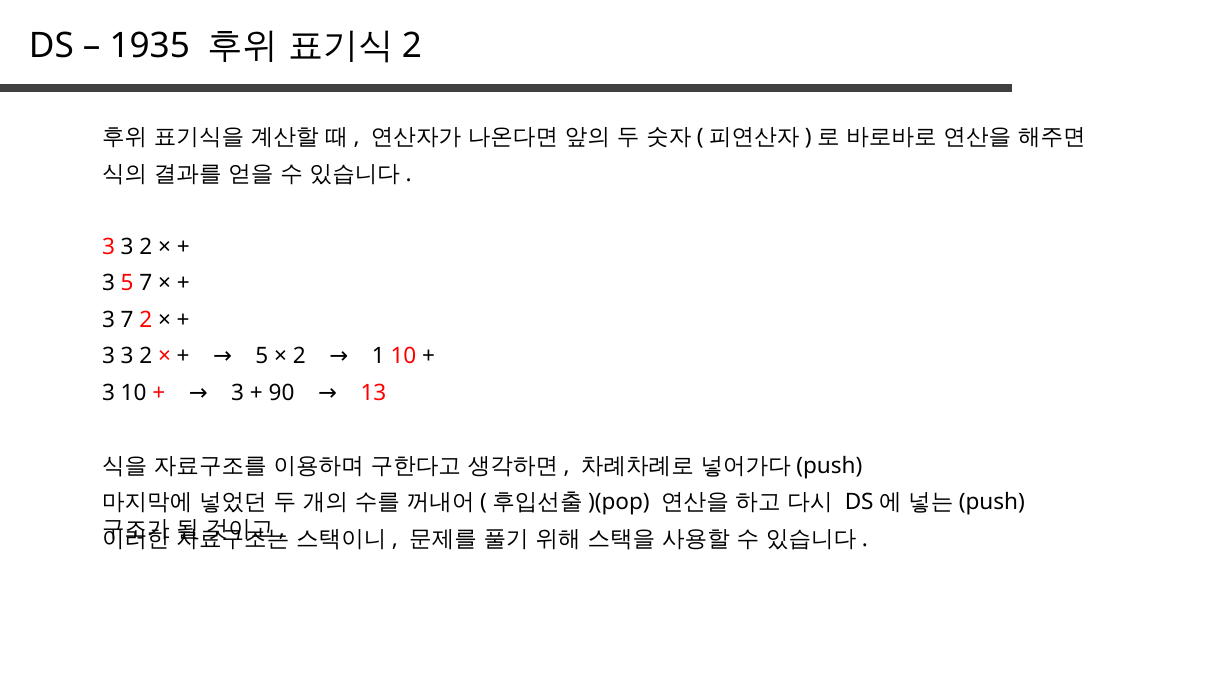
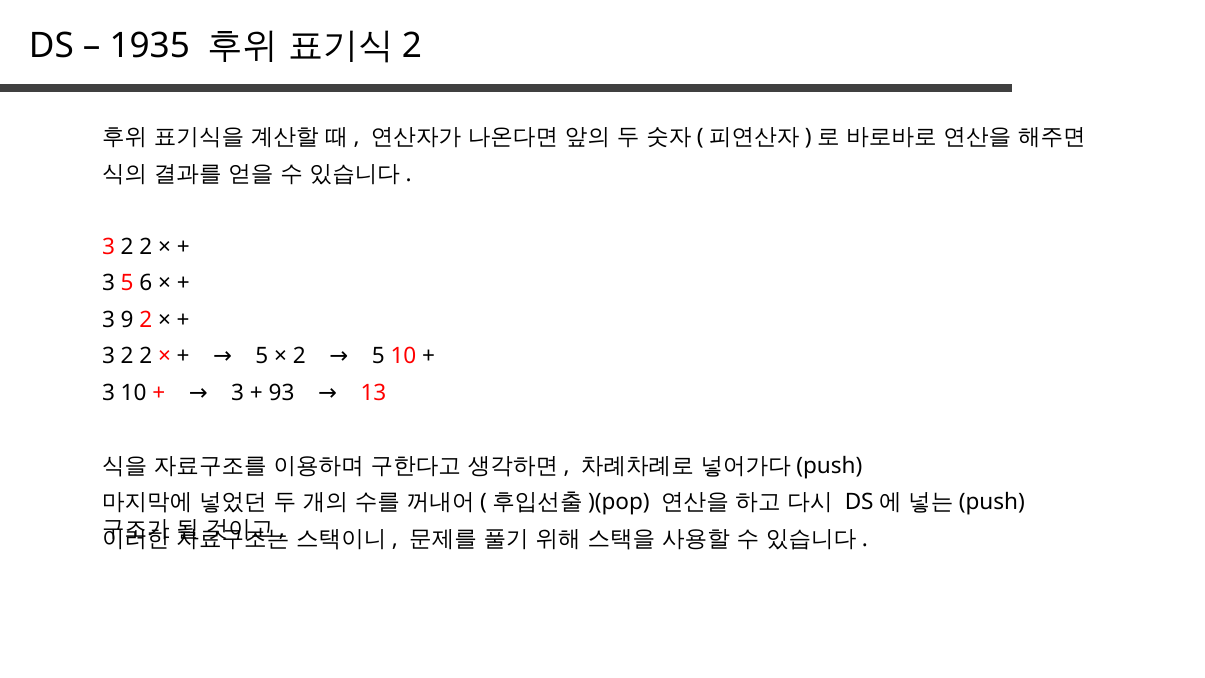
3 at (127, 247): 3 -> 2
5 7: 7 -> 6
3 7: 7 -> 9
1 at (378, 356): 1 -> 5
3 at (127, 356): 3 -> 2
90: 90 -> 93
